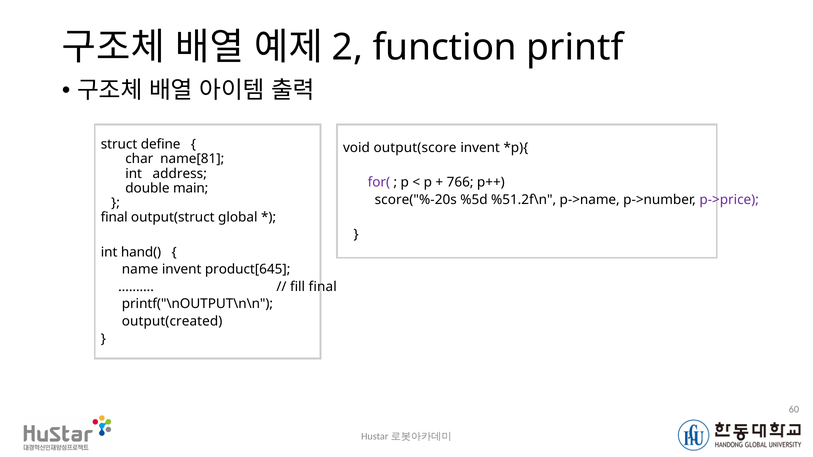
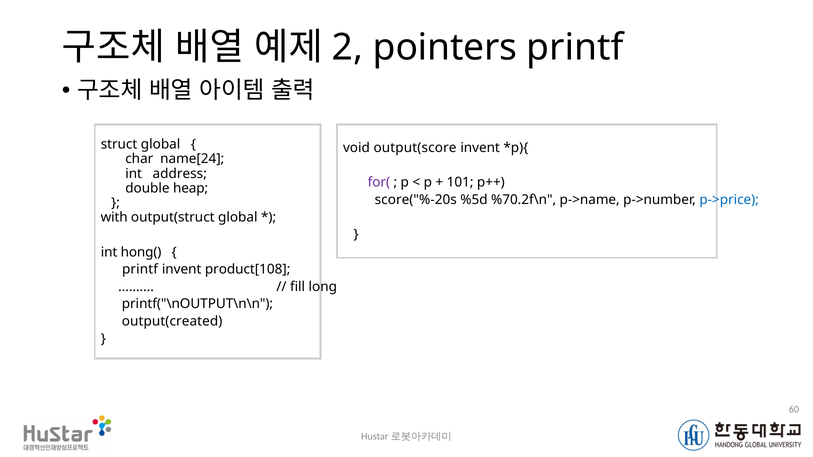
function: function -> pointers
struct define: define -> global
name[81: name[81 -> name[24
766: 766 -> 101
main: main -> heap
%51.2f\n: %51.2f\n -> %70.2f\n
p->price colour: purple -> blue
final at (114, 218): final -> with
hand(: hand( -> hong(
name at (140, 270): name -> printf
product[645: product[645 -> product[108
fill final: final -> long
